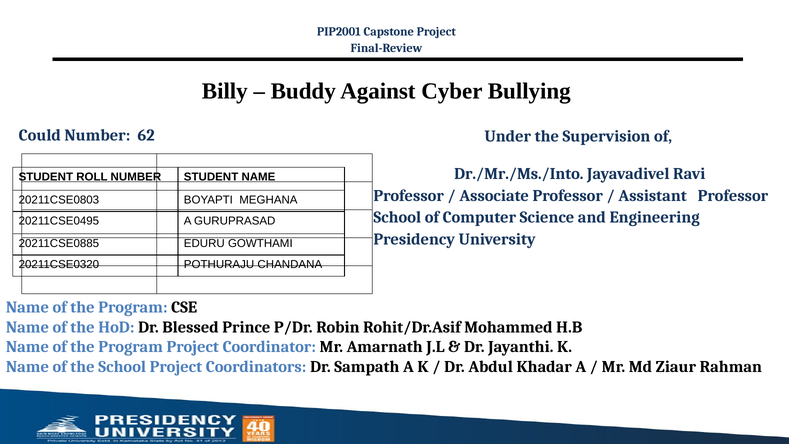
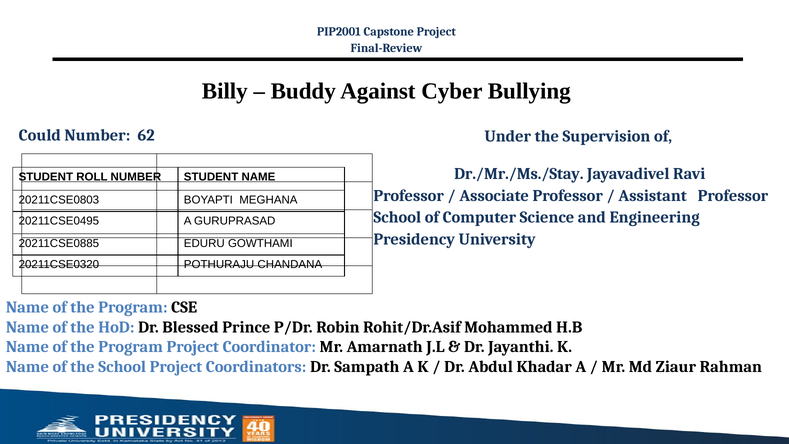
Dr./Mr./Ms./Into: Dr./Mr./Ms./Into -> Dr./Mr./Ms./Stay
